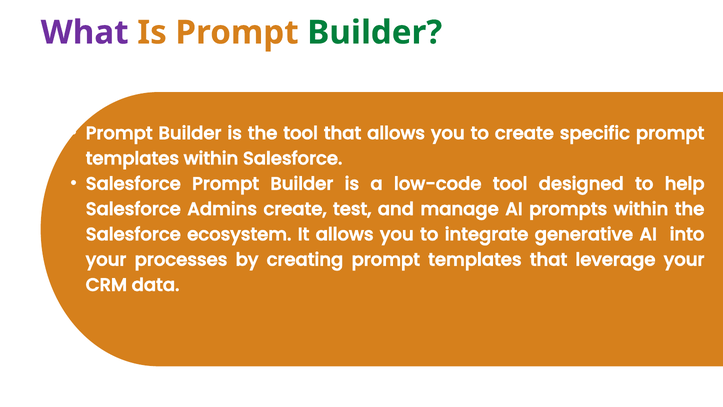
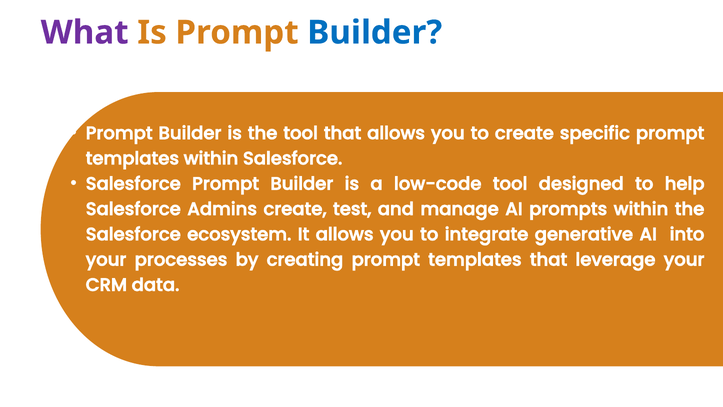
Builder at (375, 33) colour: green -> blue
